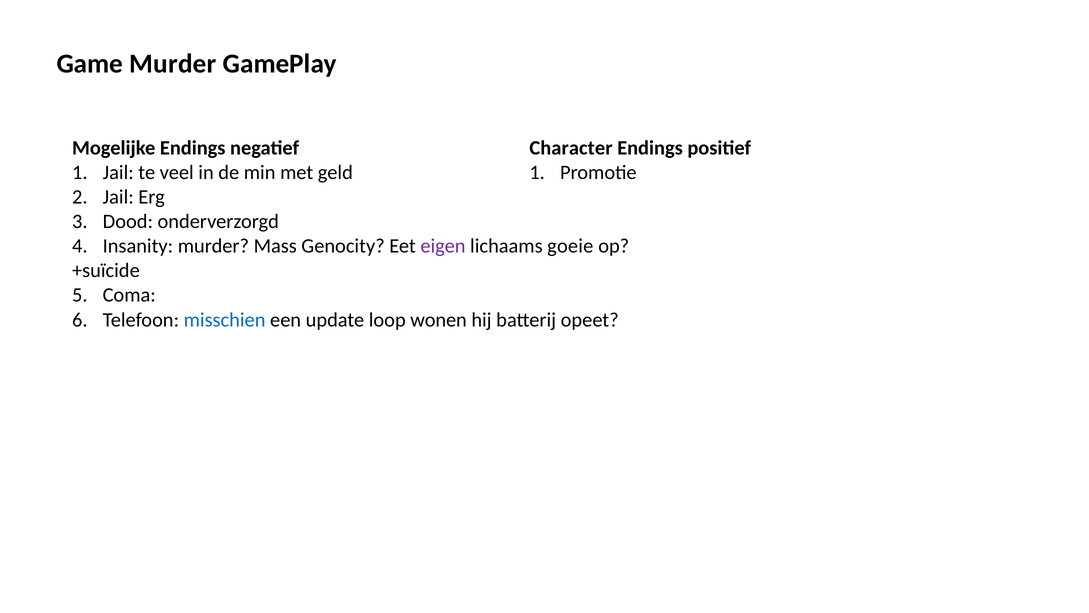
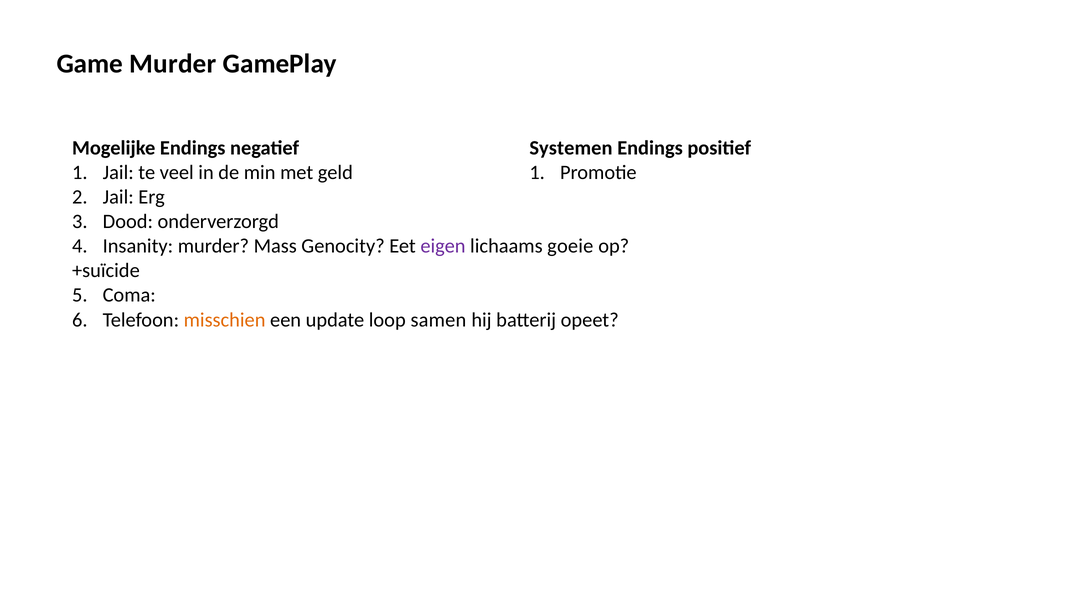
Character: Character -> Systemen
misschien colour: blue -> orange
wonen: wonen -> samen
